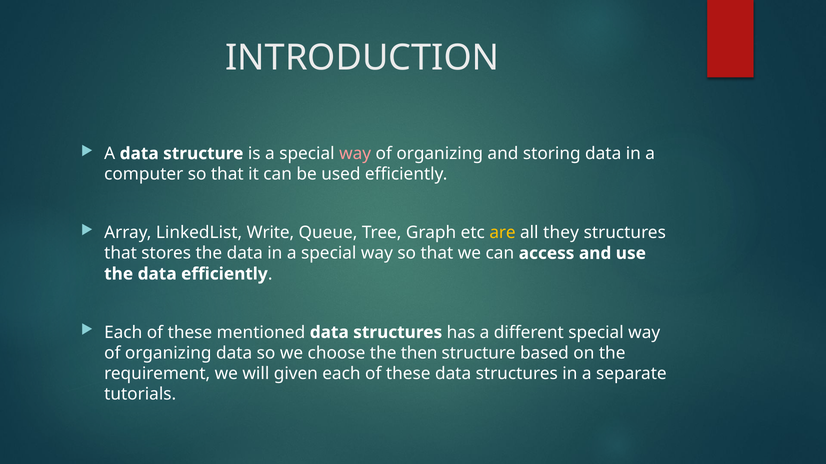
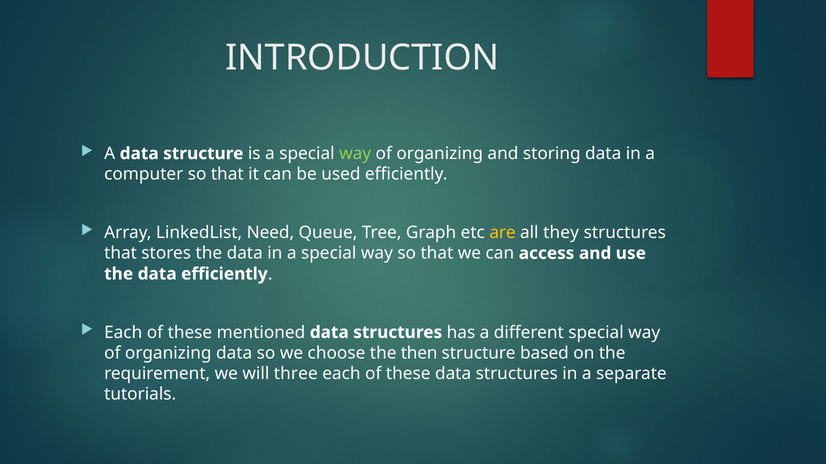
way at (355, 154) colour: pink -> light green
Write: Write -> Need
given: given -> three
